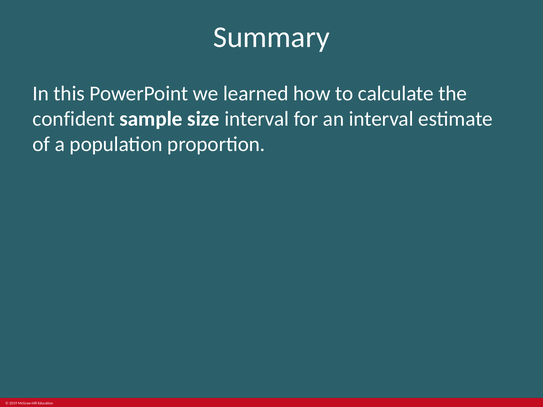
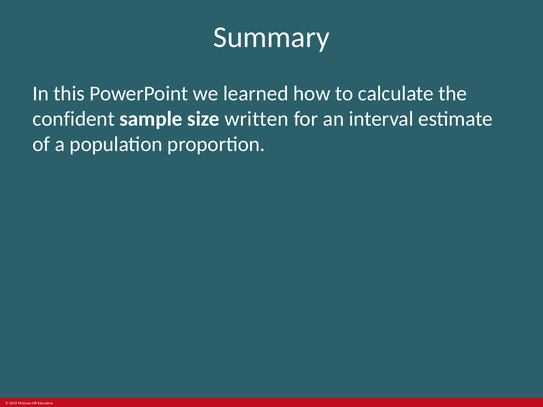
size interval: interval -> written
